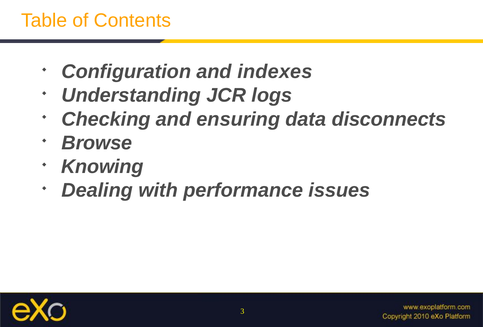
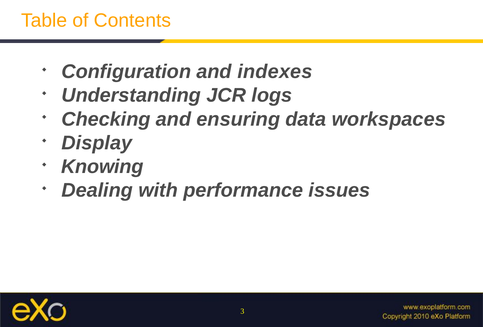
disconnects: disconnects -> workspaces
Browse: Browse -> Display
